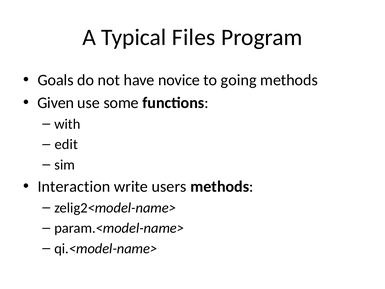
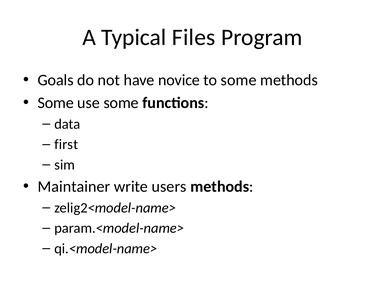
to going: going -> some
Given at (56, 103): Given -> Some
with: with -> data
edit: edit -> first
Interaction: Interaction -> Maintainer
